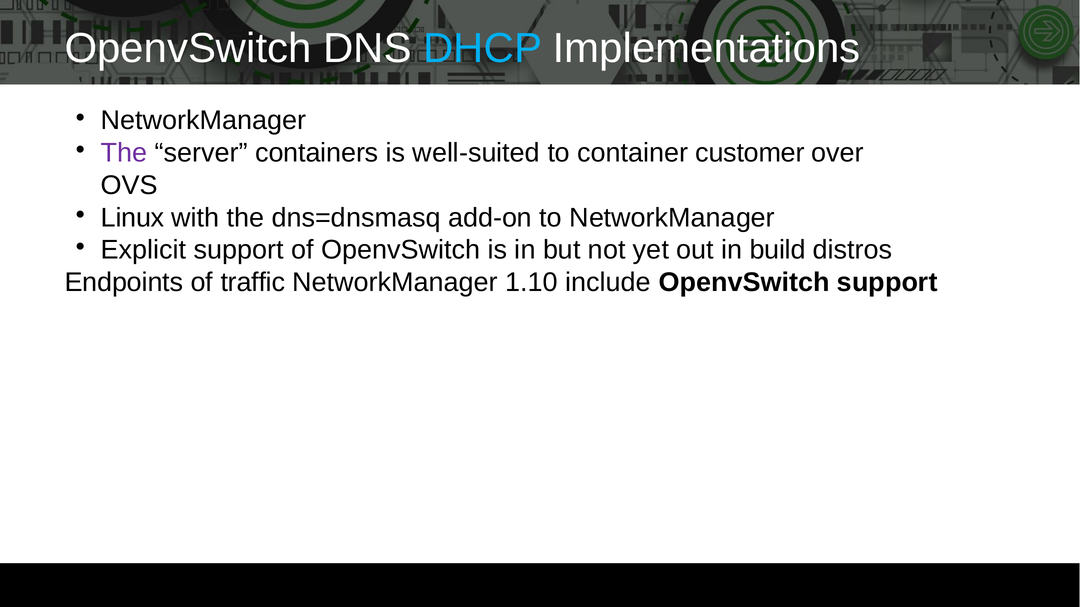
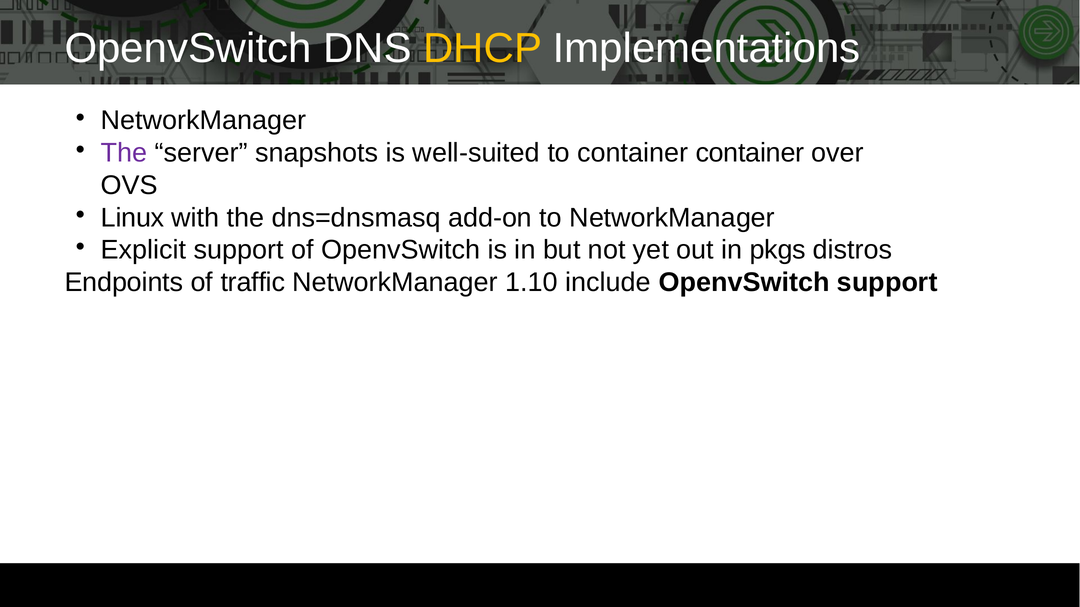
DHCP colour: light blue -> yellow
containers: containers -> snapshots
container customer: customer -> container
build: build -> pkgs
